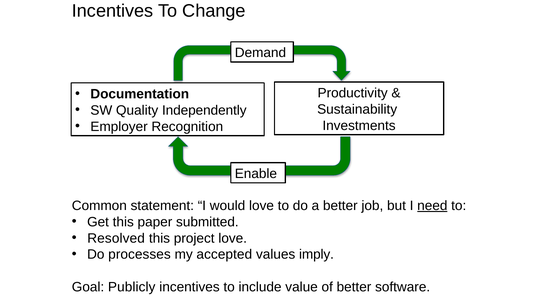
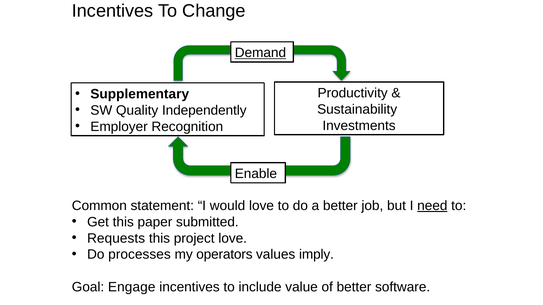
Demand underline: none -> present
Documentation: Documentation -> Supplementary
Resolved: Resolved -> Requests
accepted: accepted -> operators
Publicly: Publicly -> Engage
